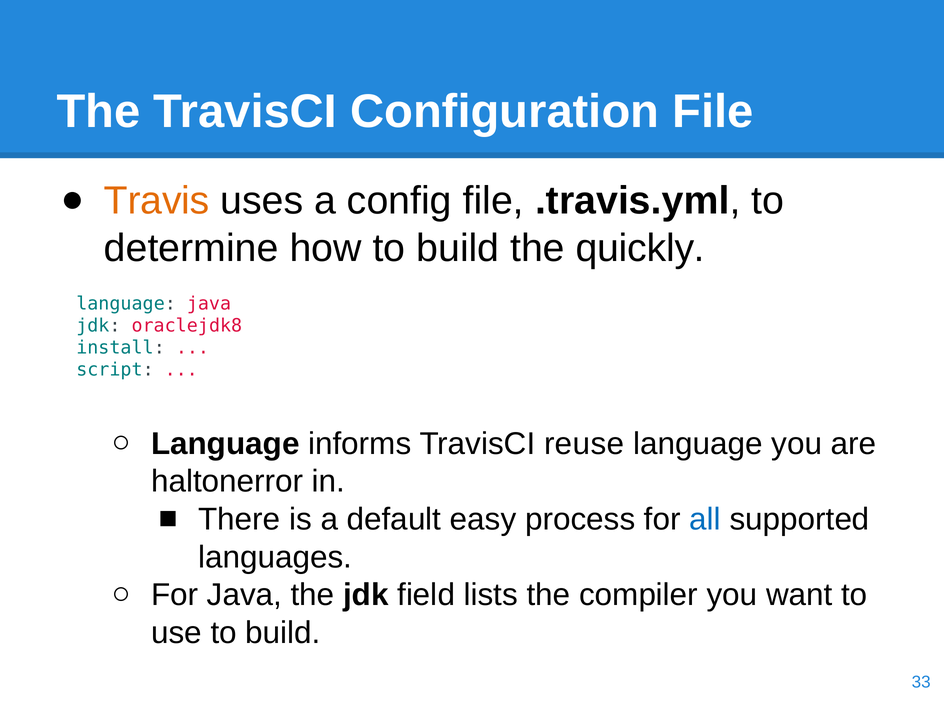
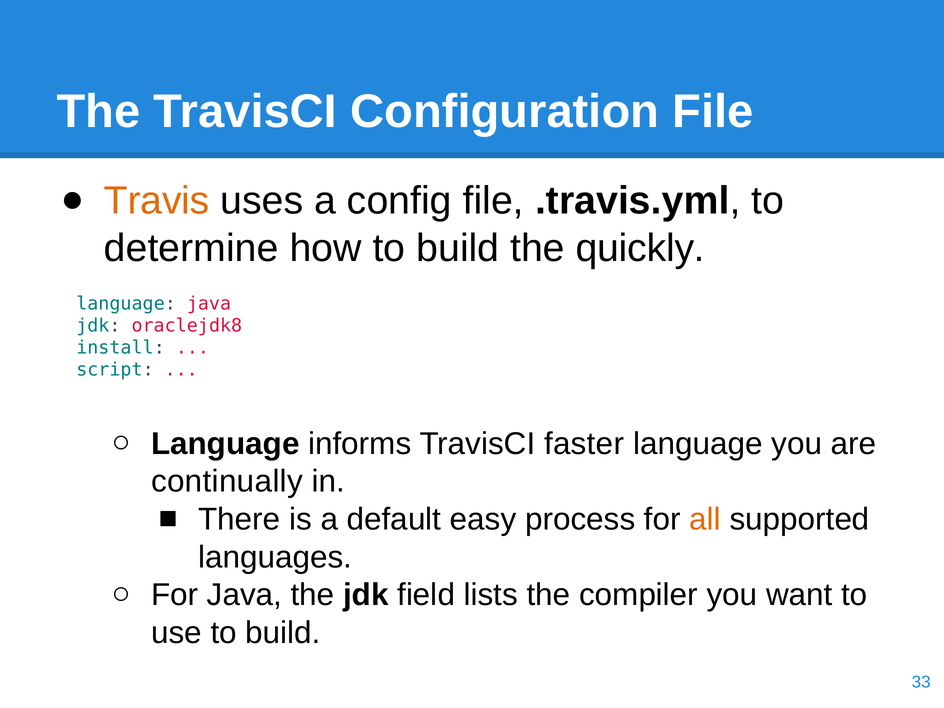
reuse: reuse -> faster
haltonerror: haltonerror -> continually
all colour: blue -> orange
